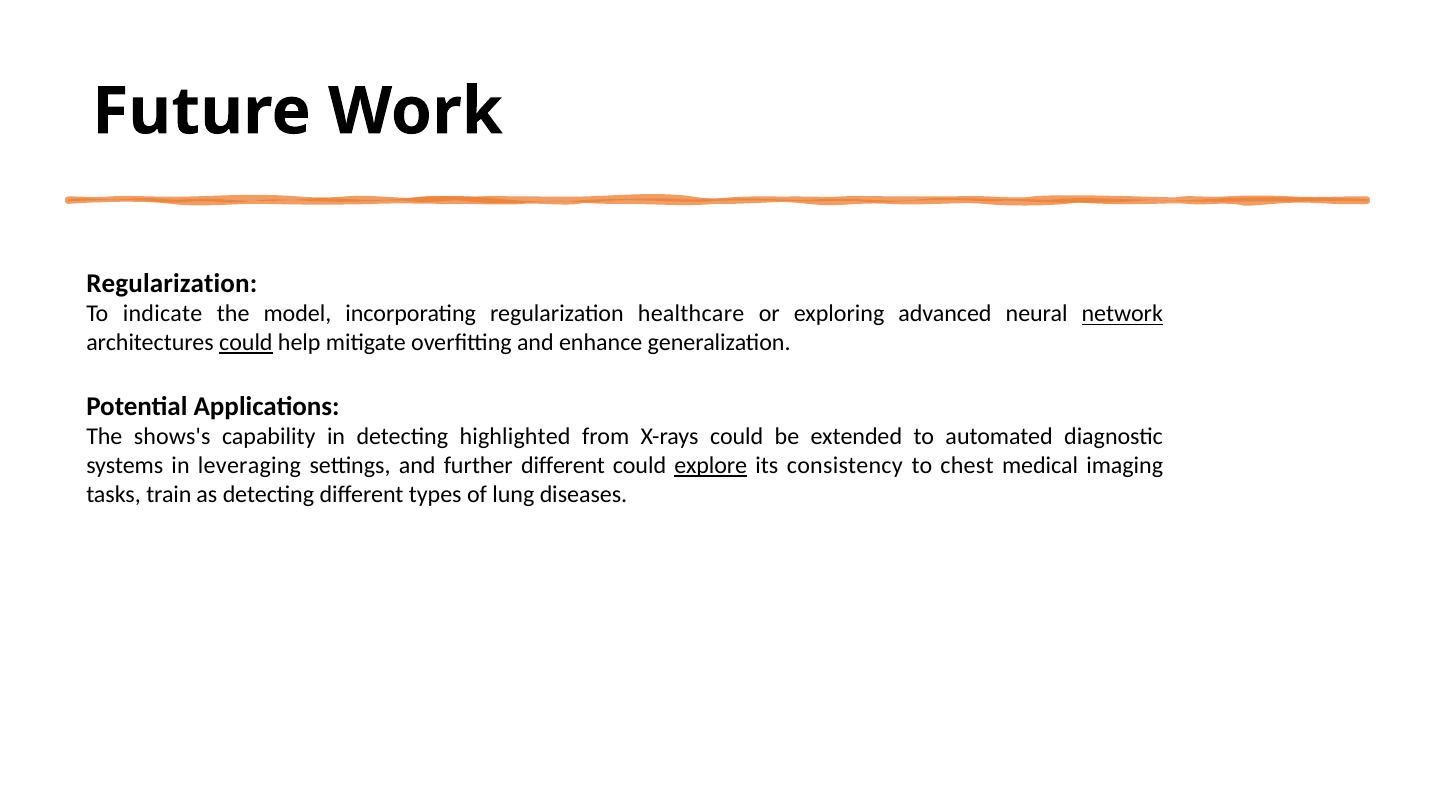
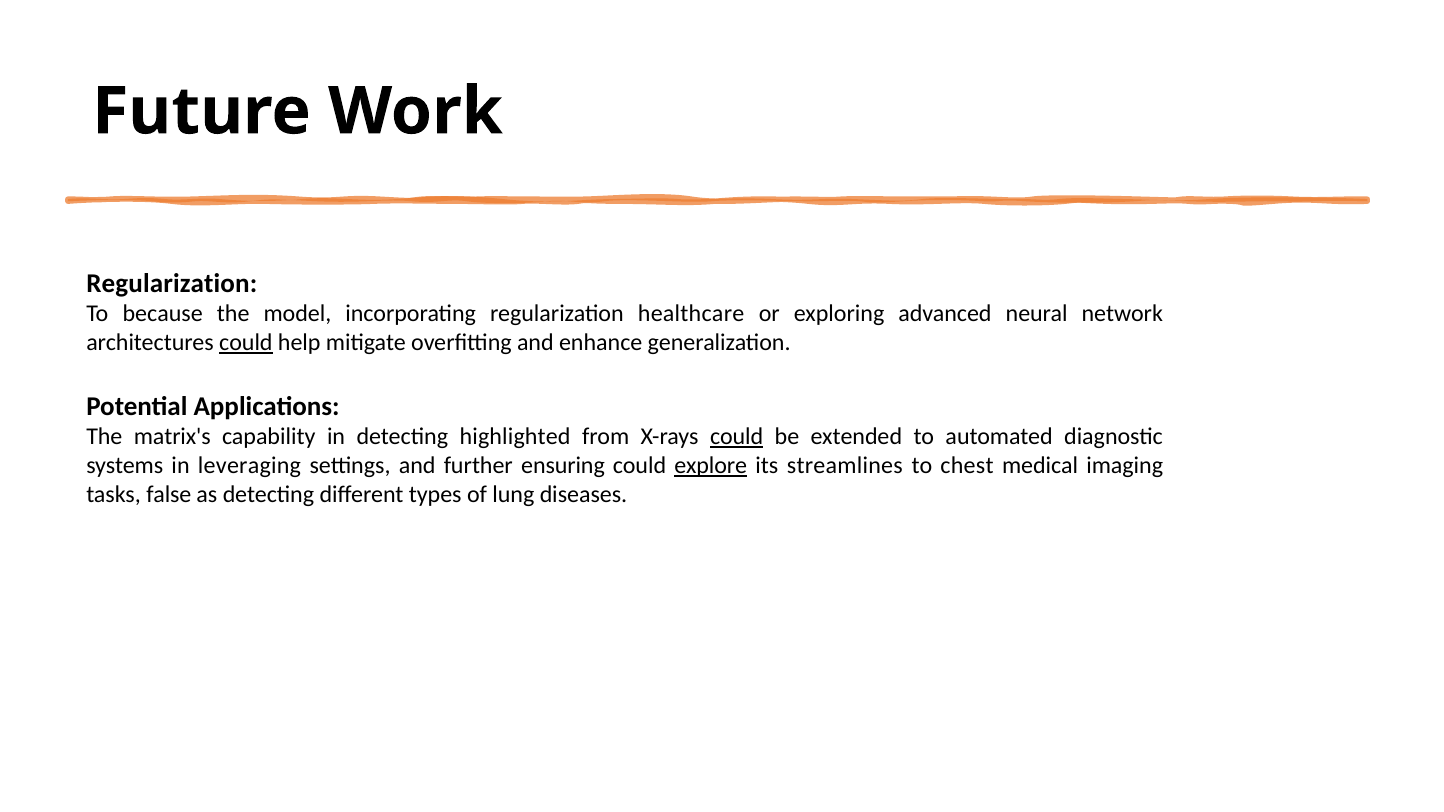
indicate: indicate -> because
network underline: present -> none
shows's: shows's -> matrix's
could at (737, 437) underline: none -> present
further different: different -> ensuring
consistency: consistency -> streamlines
train: train -> false
